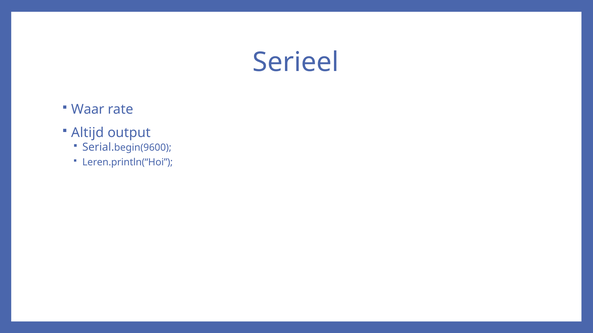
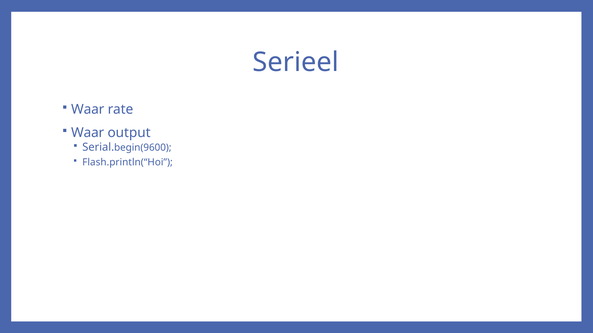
Altijd at (88, 133): Altijd -> Waar
Leren.println(“Hoi: Leren.println(“Hoi -> Flash.println(“Hoi
